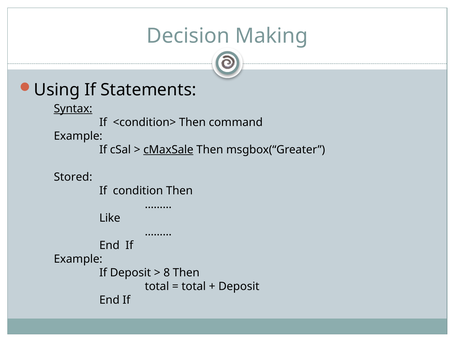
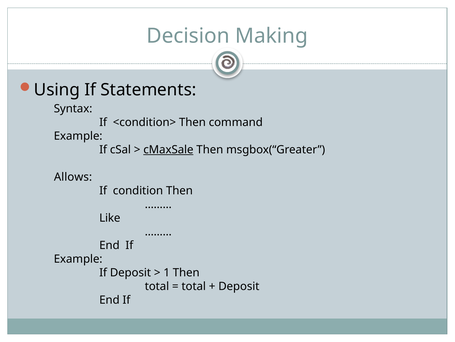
Syntax underline: present -> none
Stored: Stored -> Allows
8: 8 -> 1
